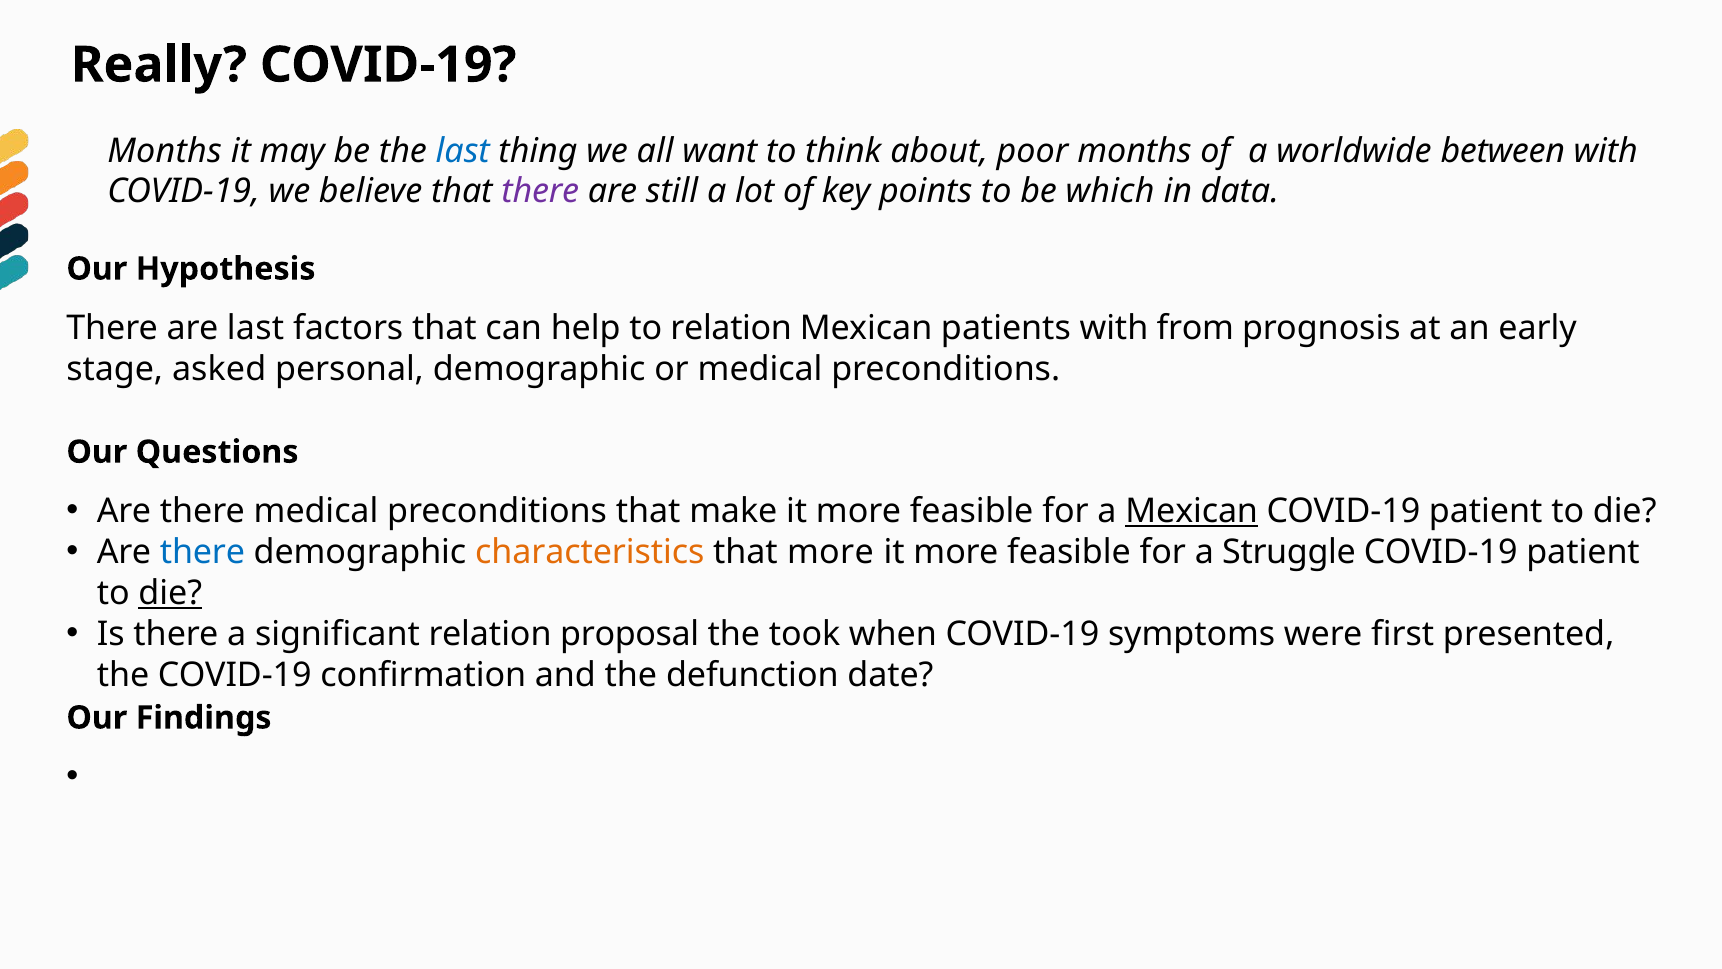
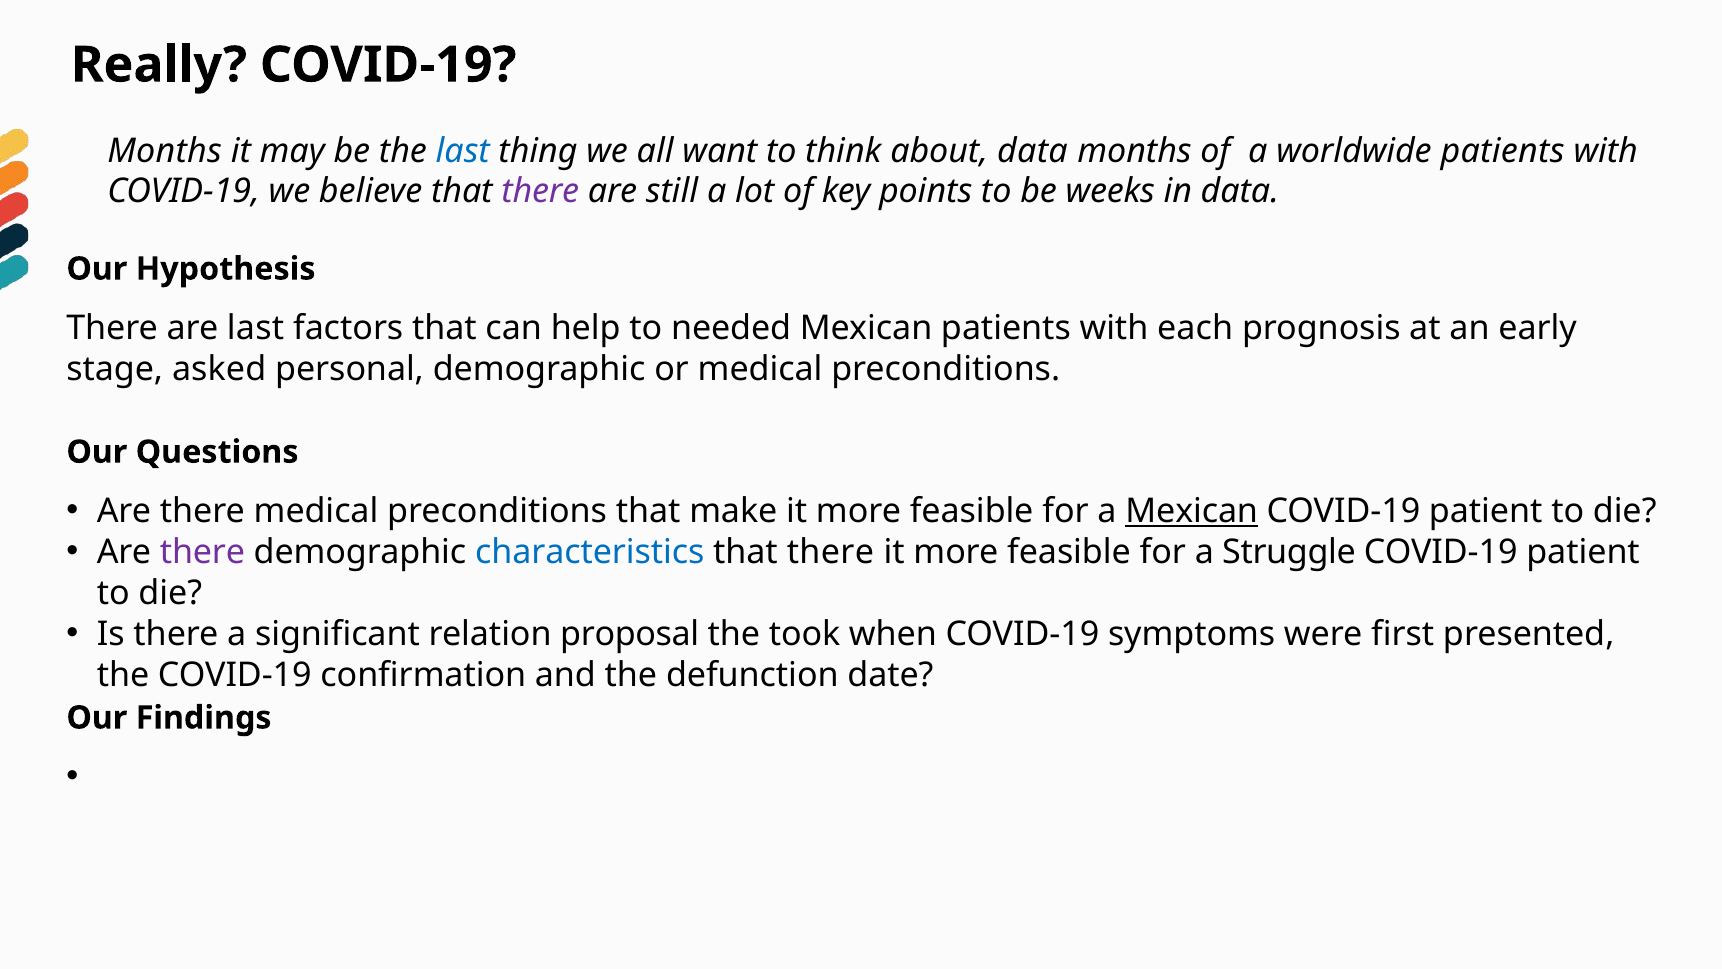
about poor: poor -> data
worldwide between: between -> patients
which: which -> weeks
to relation: relation -> needed
from: from -> each
there at (202, 552) colour: blue -> purple
characteristics colour: orange -> blue
more at (830, 552): more -> there
die at (170, 593) underline: present -> none
